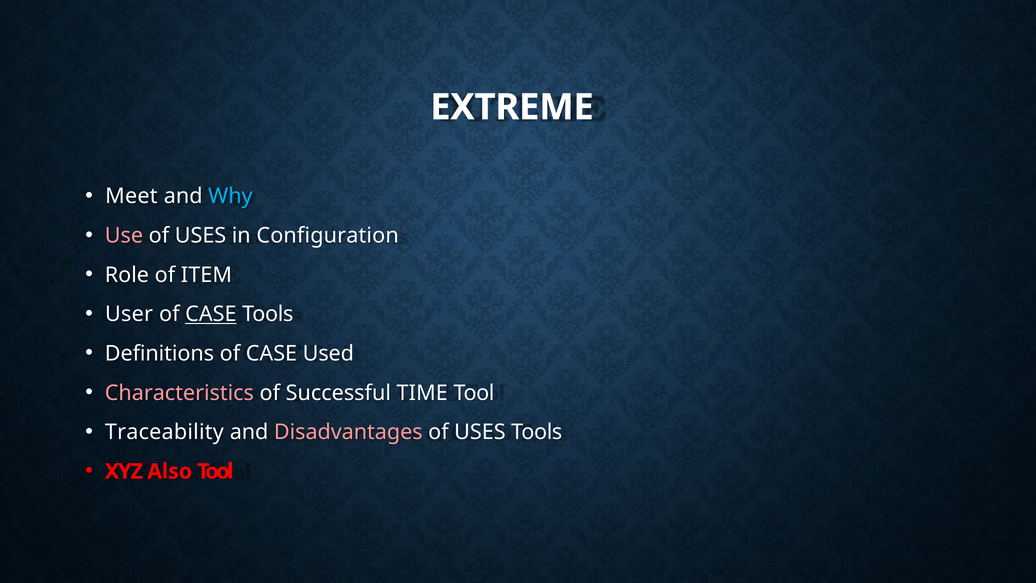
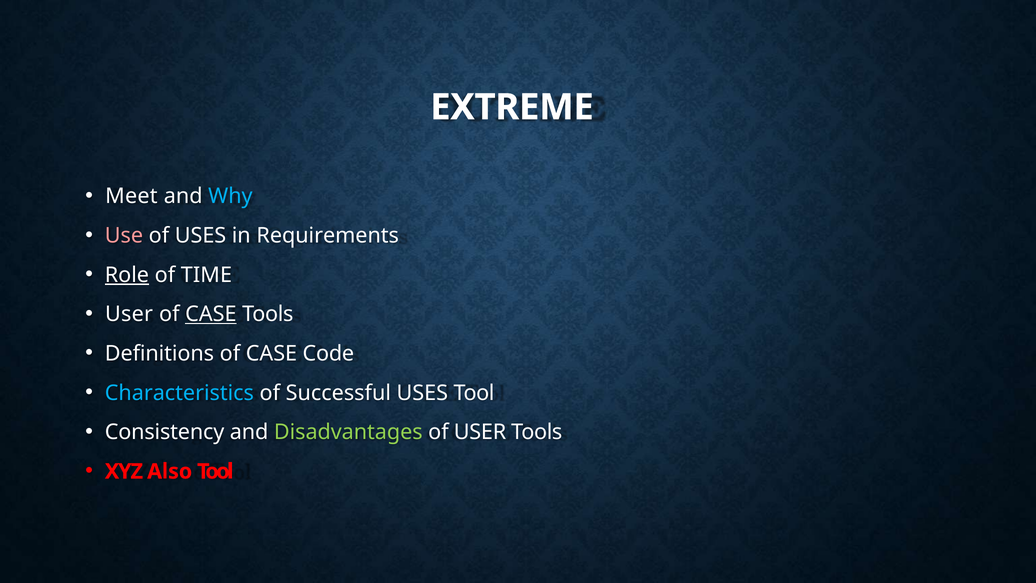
Configuration: Configuration -> Requirements
Role underline: none -> present
ITEM: ITEM -> TIME
Used: Used -> Code
Characteristics colour: pink -> light blue
Successful TIME: TIME -> USES
Traceability: Traceability -> Consistency
Disadvantages colour: pink -> light green
USES at (480, 432): USES -> USER
